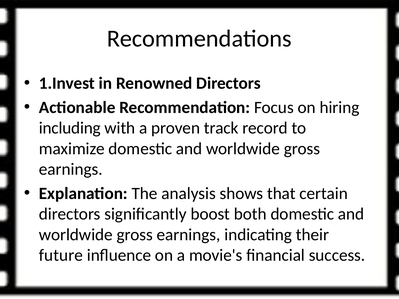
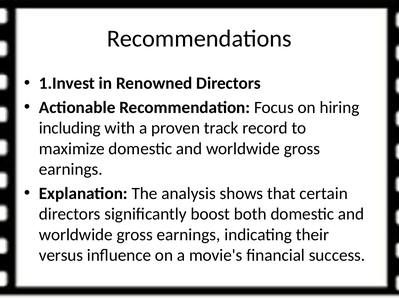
future: future -> versus
